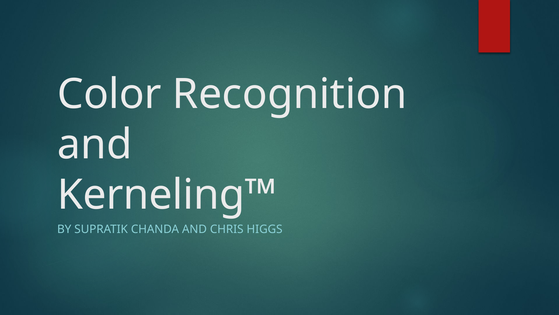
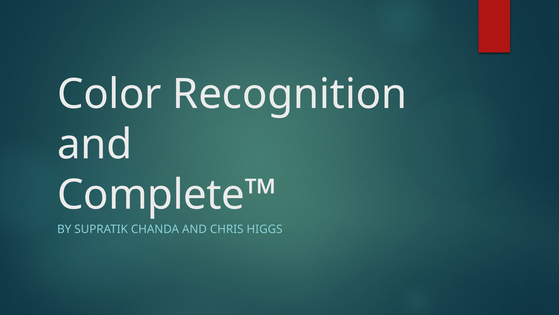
Kerneling™: Kerneling™ -> Complete™
